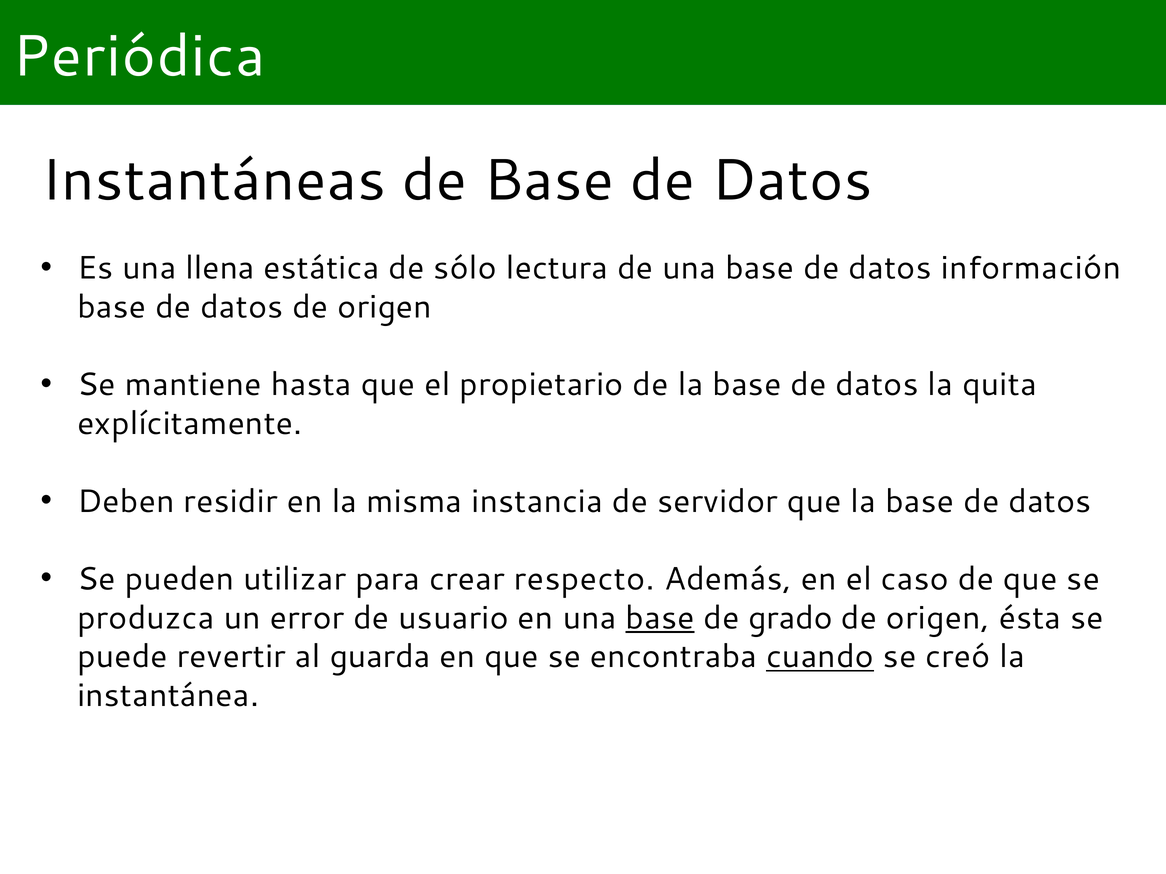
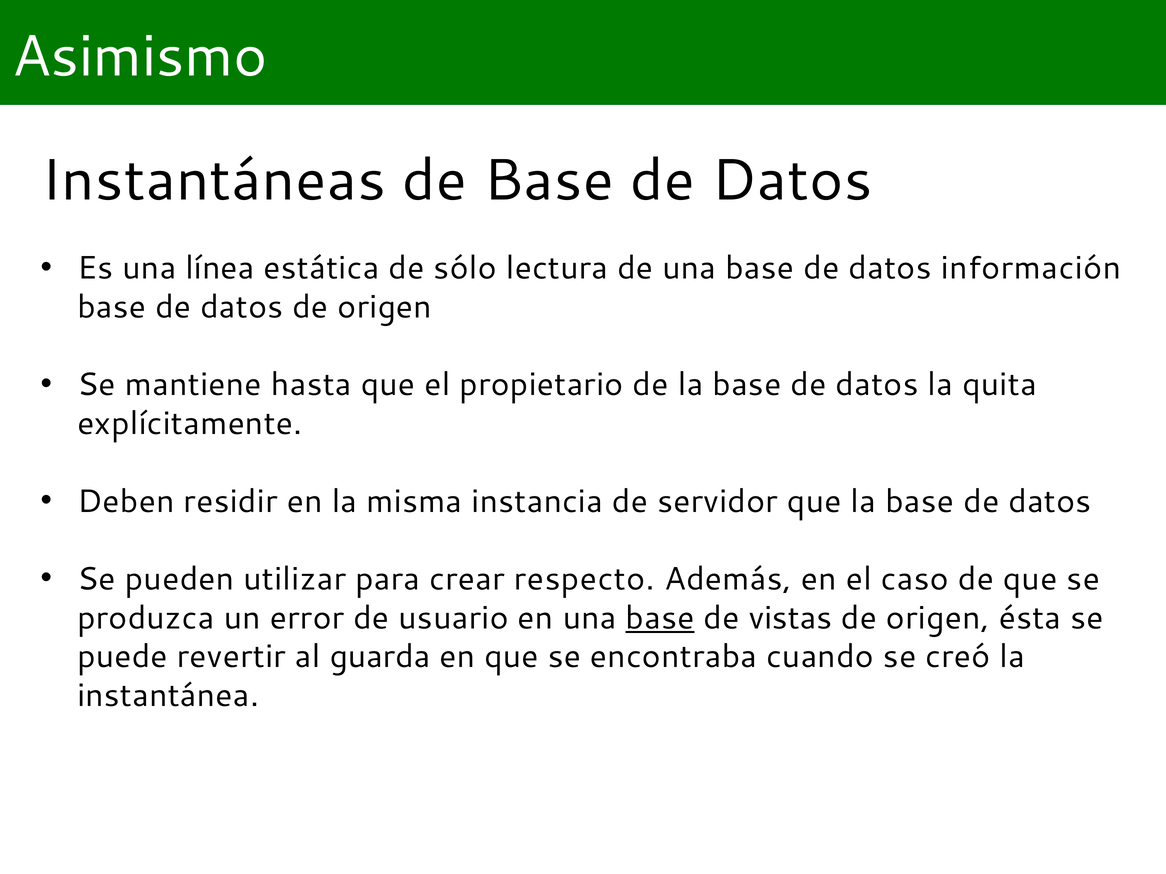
Periódica: Periódica -> Asimismo
llena: llena -> línea
grado: grado -> vistas
cuando underline: present -> none
